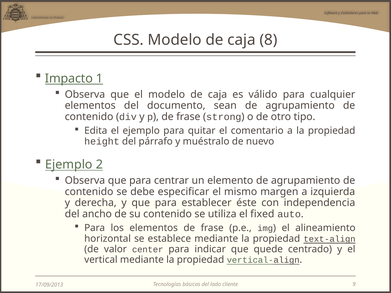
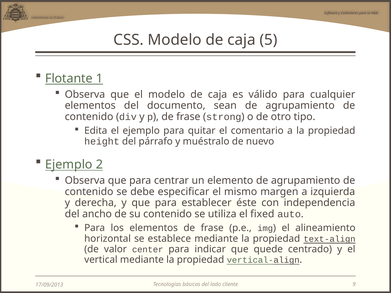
8: 8 -> 5
Impacto: Impacto -> Flotante
